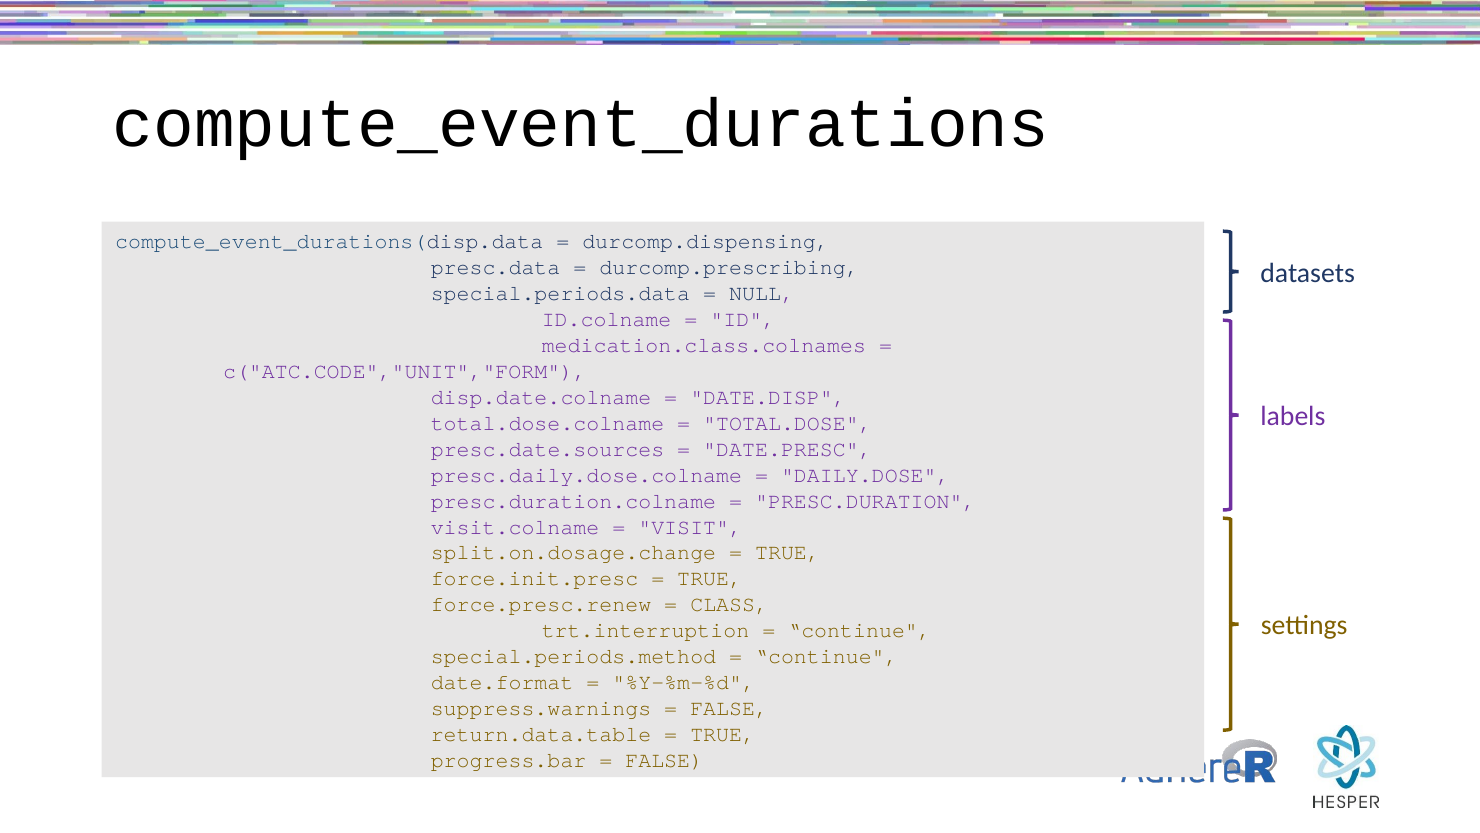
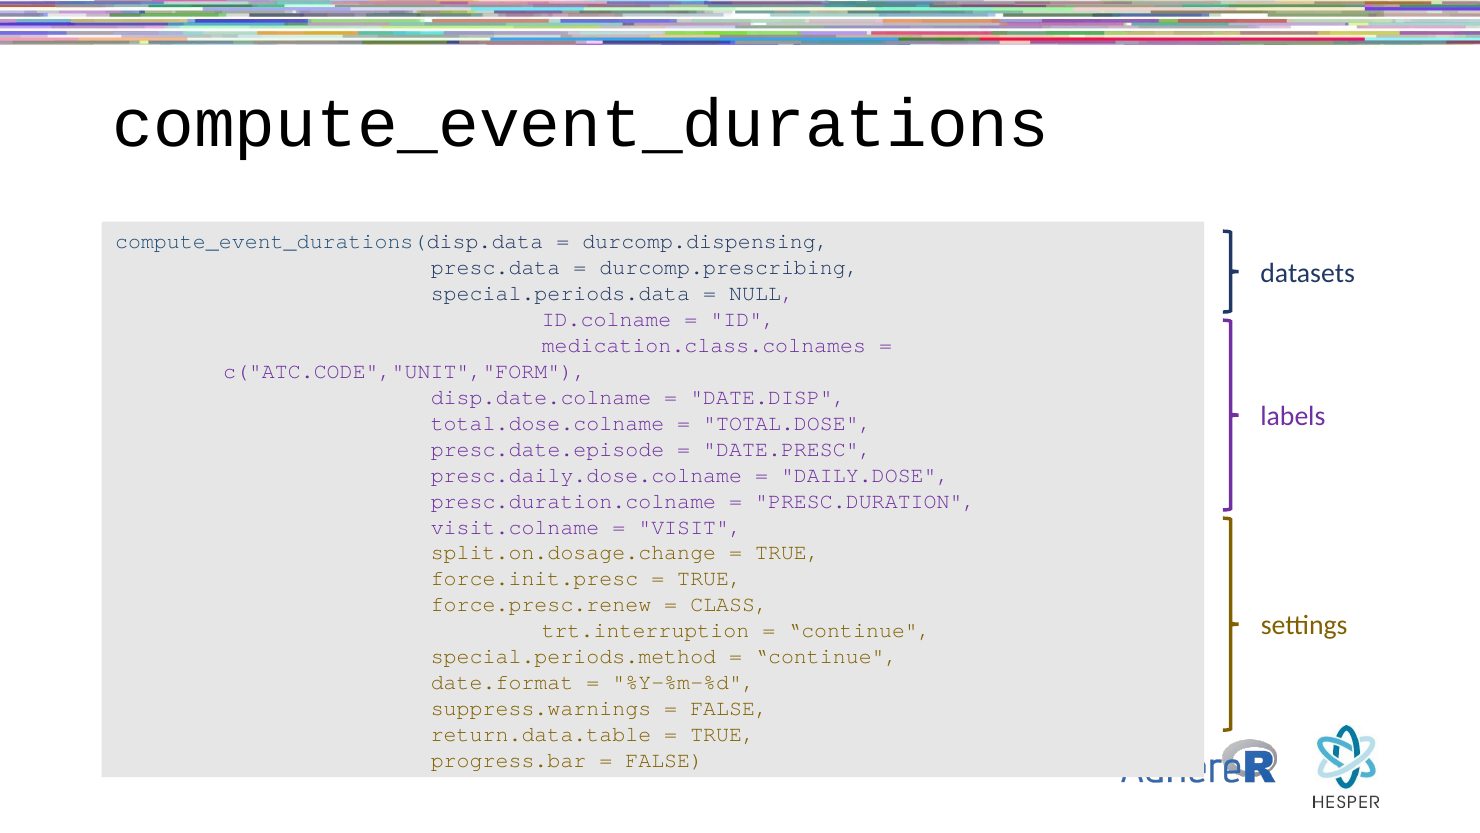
presc.date.sources: presc.date.sources -> presc.date.episode
